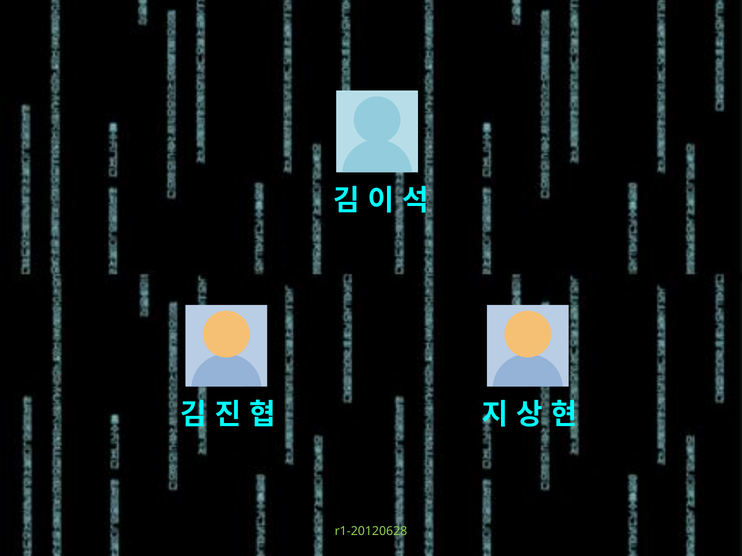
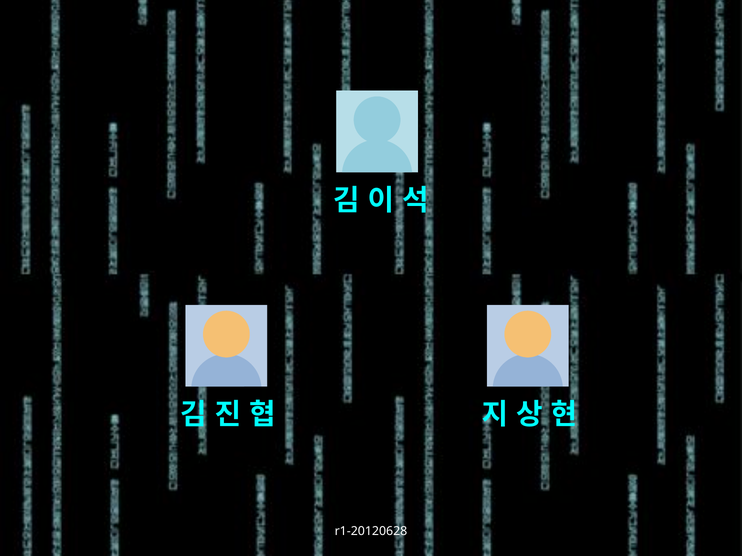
r1-20120628 colour: light green -> white
